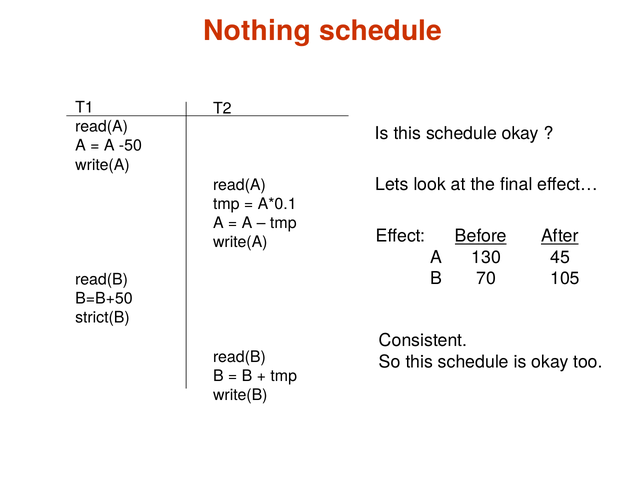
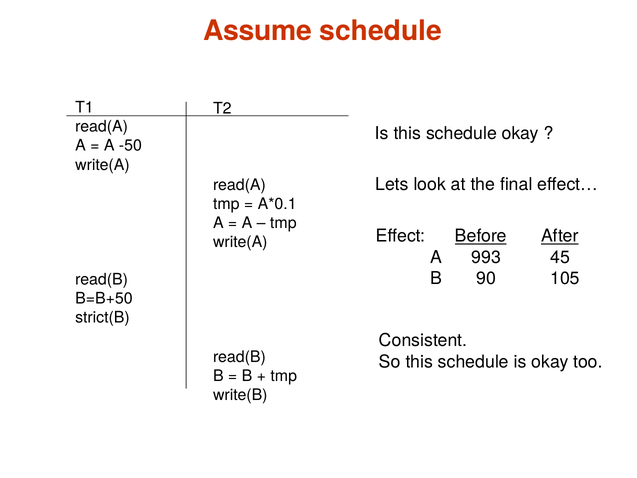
Nothing: Nothing -> Assume
130: 130 -> 993
70: 70 -> 90
